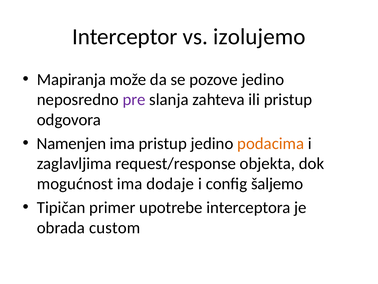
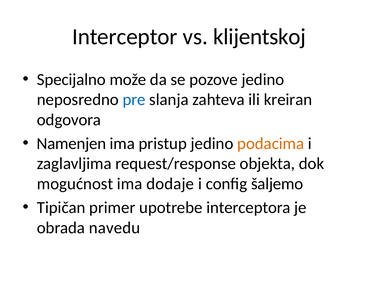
izolujemo: izolujemo -> klijentskoj
Mapiranja: Mapiranja -> Specijalno
pre colour: purple -> blue
ili pristup: pristup -> kreiran
custom: custom -> navedu
